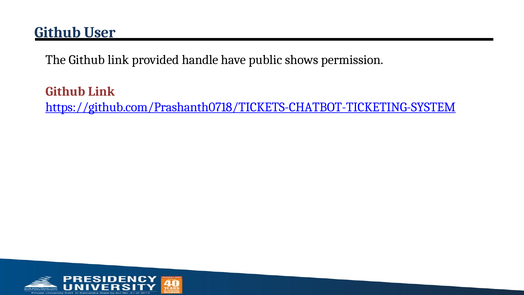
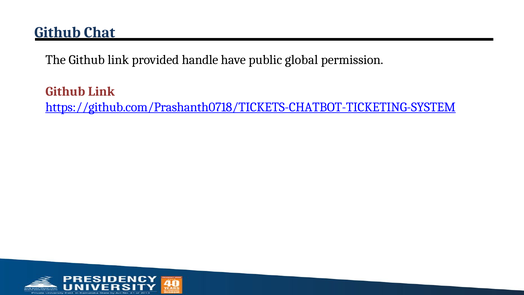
User: User -> Chat
shows: shows -> global
